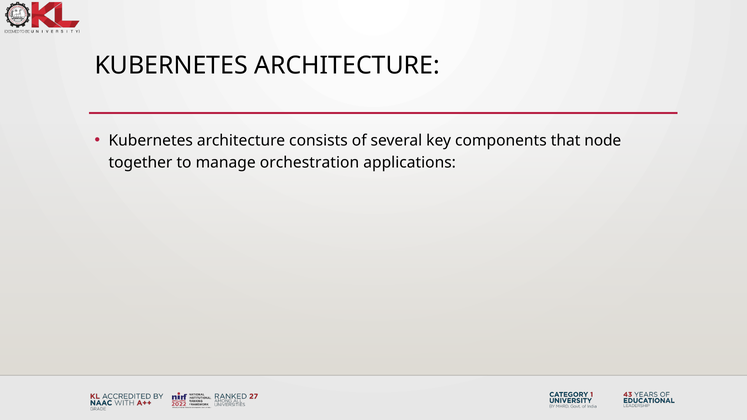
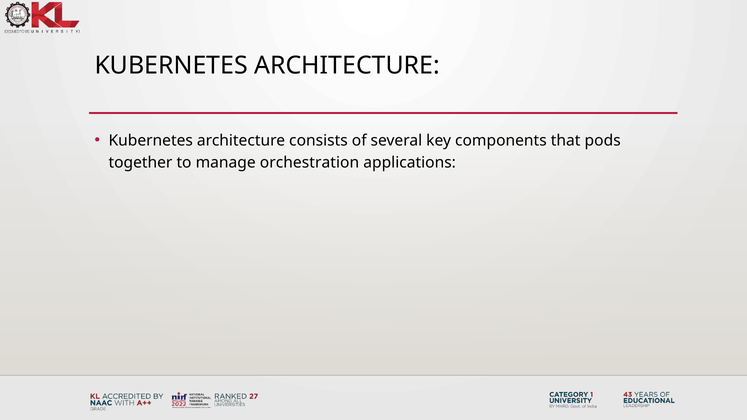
node: node -> pods
